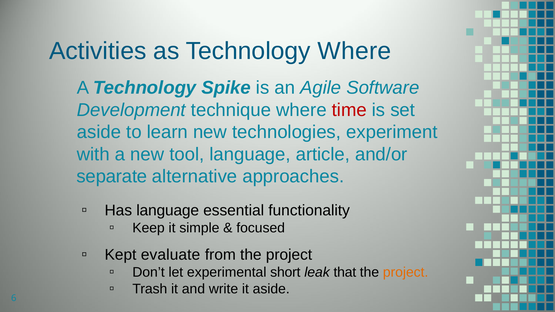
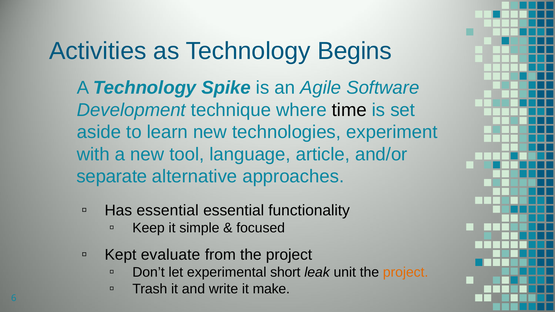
Technology Where: Where -> Begins
time colour: red -> black
Has language: language -> essential
that: that -> unit
it aside: aside -> make
